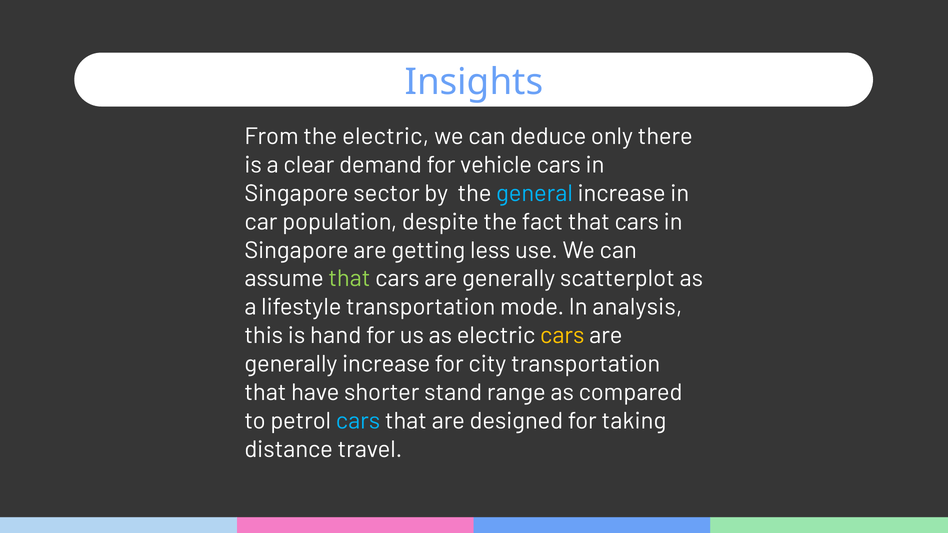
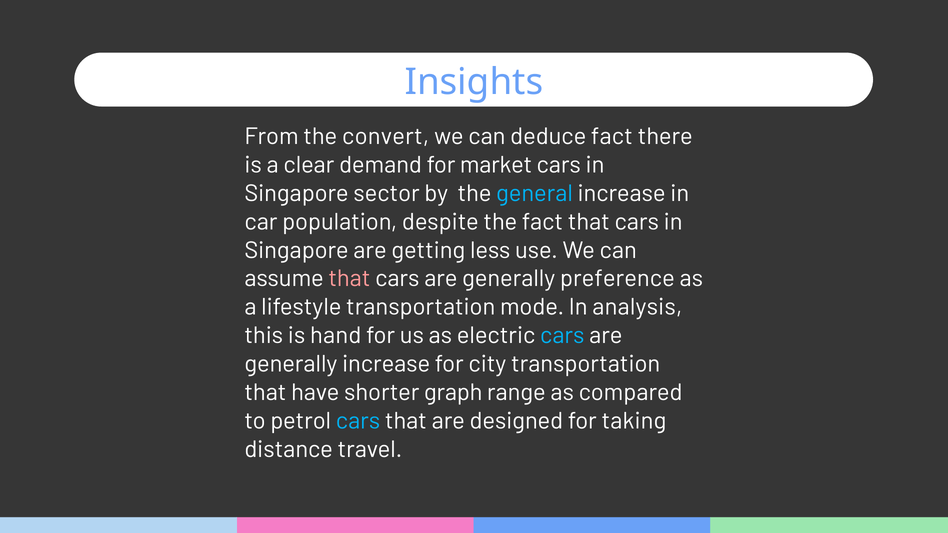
the electric: electric -> convert
deduce only: only -> fact
vehicle: vehicle -> market
that at (349, 279) colour: light green -> pink
scatterplot: scatterplot -> preference
cars at (562, 336) colour: yellow -> light blue
stand: stand -> graph
